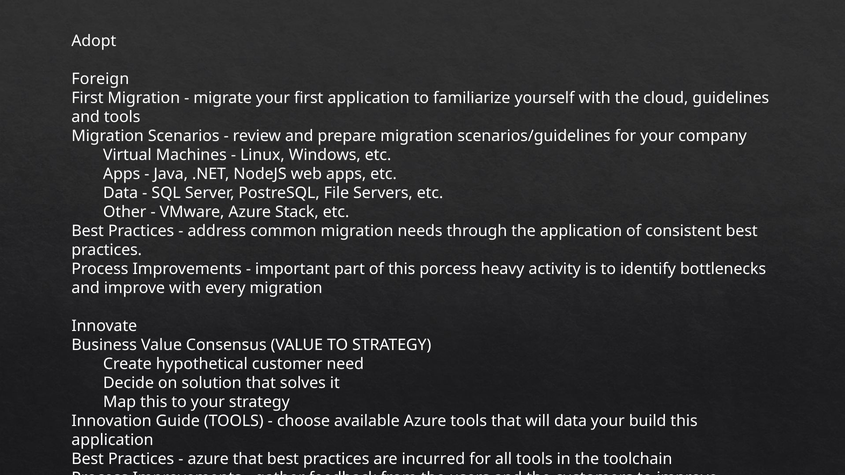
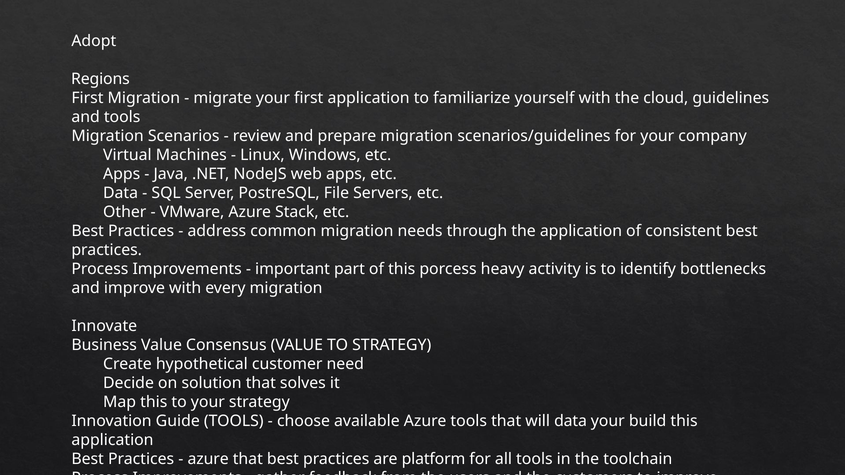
Foreign: Foreign -> Regions
incurred: incurred -> platform
